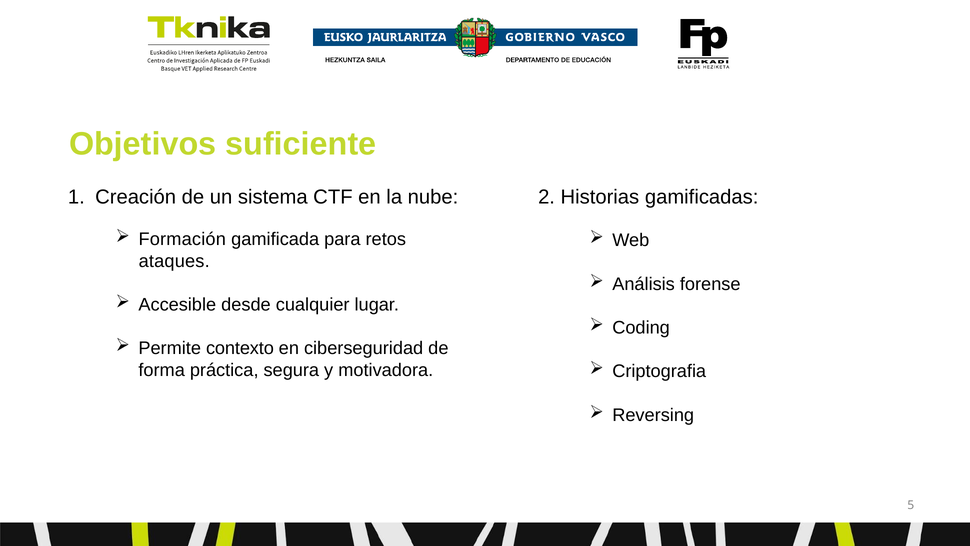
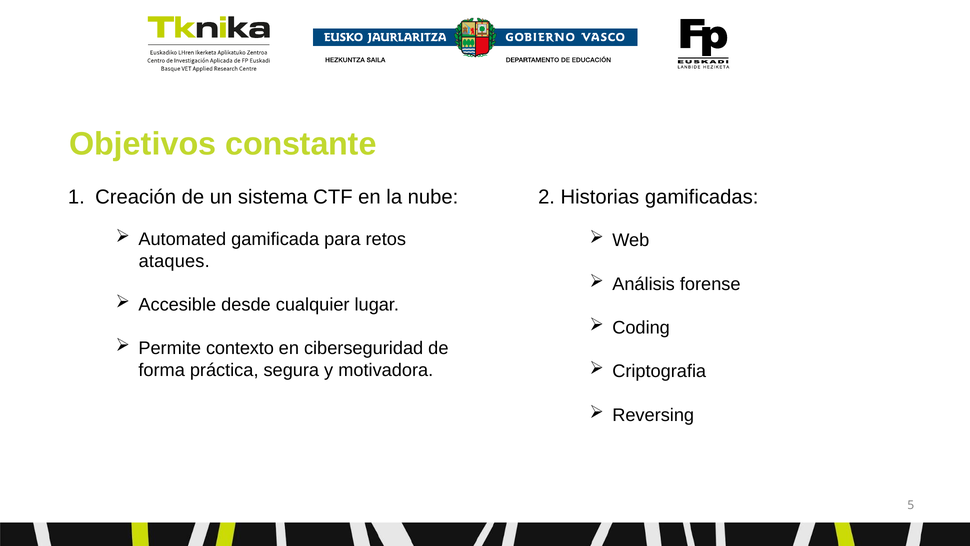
suficiente: suficiente -> constante
Formación: Formación -> Automated
